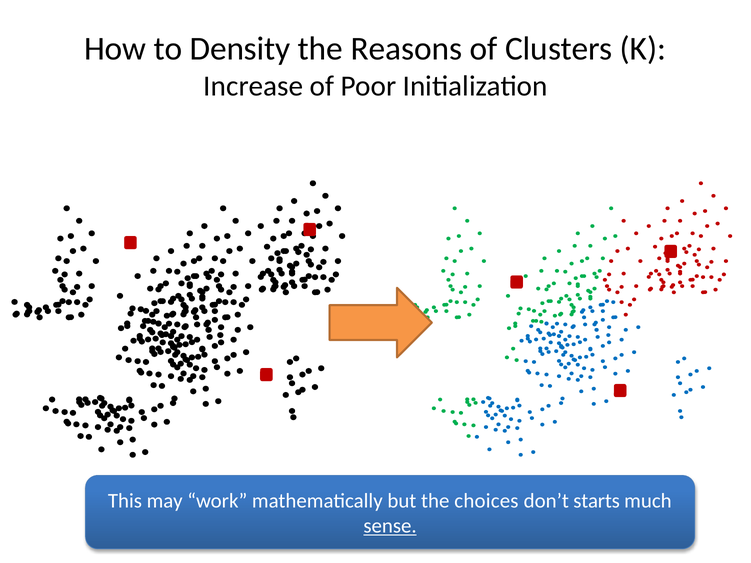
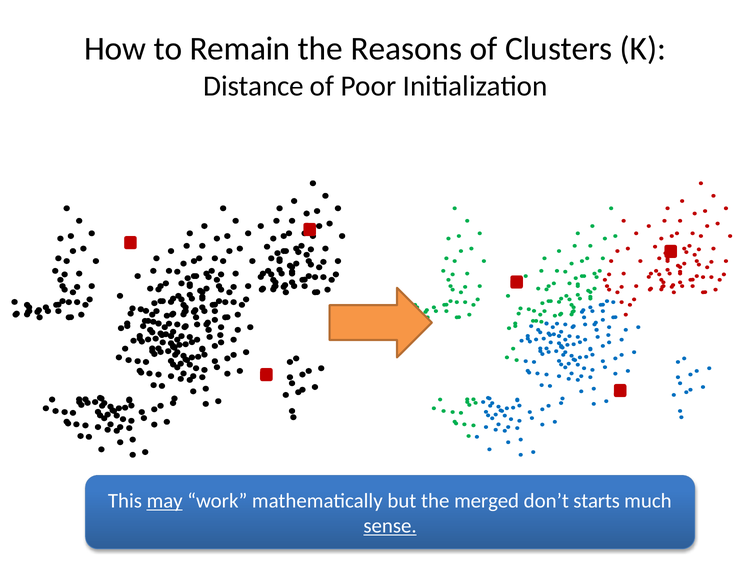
Density: Density -> Remain
Increase: Increase -> Distance
may underline: none -> present
choices: choices -> merged
